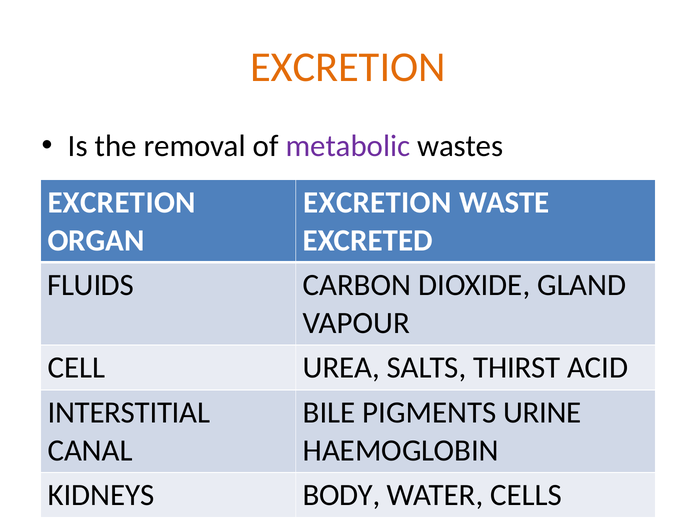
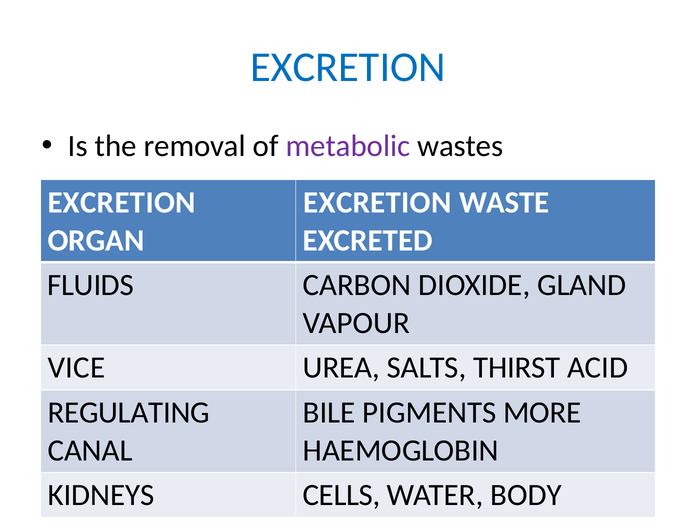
EXCRETION at (348, 67) colour: orange -> blue
CELL: CELL -> VICE
INTERSTITIAL: INTERSTITIAL -> REGULATING
URINE: URINE -> MORE
BODY: BODY -> CELLS
CELLS: CELLS -> BODY
